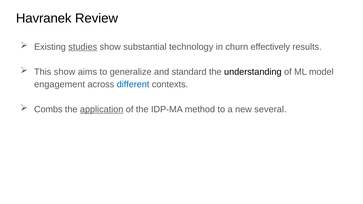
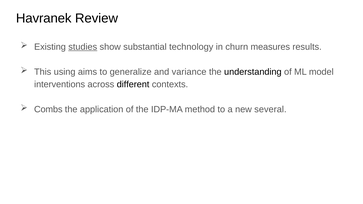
effectively: effectively -> measures
This show: show -> using
standard: standard -> variance
engagement: engagement -> interventions
different colour: blue -> black
application underline: present -> none
